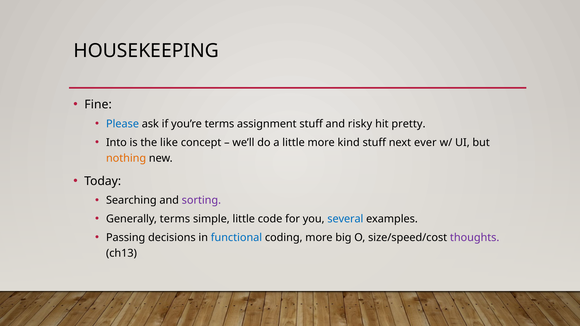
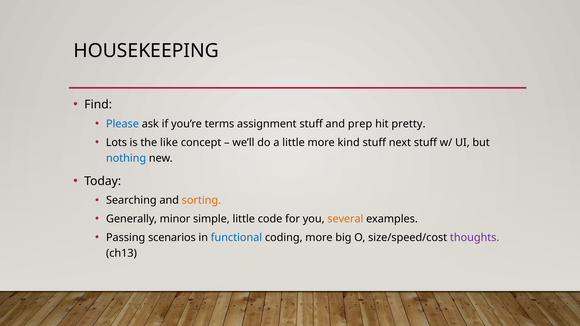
Fine: Fine -> Find
risky: risky -> prep
Into: Into -> Lots
next ever: ever -> stuff
nothing colour: orange -> blue
sorting colour: purple -> orange
Generally terms: terms -> minor
several colour: blue -> orange
decisions: decisions -> scenarios
